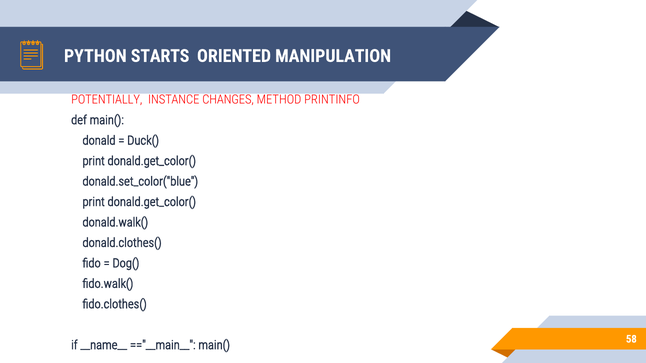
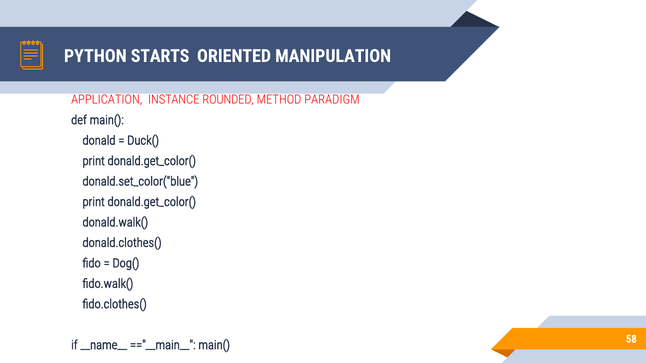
POTENTIALLY: POTENTIALLY -> APPLICATION
CHANGES: CHANGES -> ROUNDED
PRINTINFO: PRINTINFO -> PARADIGM
